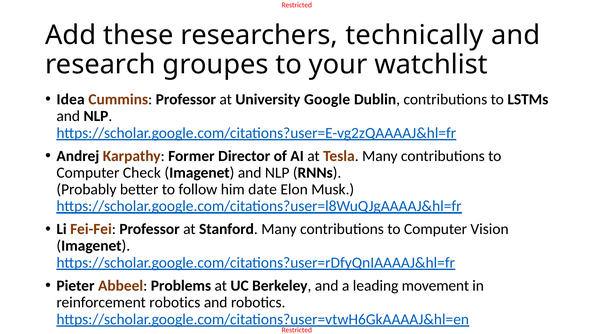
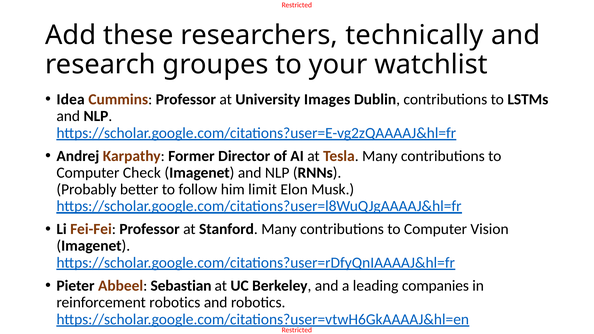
Google: Google -> Images
date: date -> limit
Problems: Problems -> Sebastian
movement: movement -> companies
